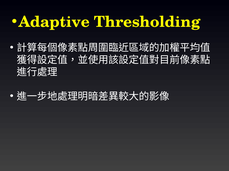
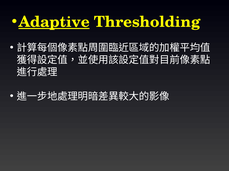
Adaptive underline: none -> present
